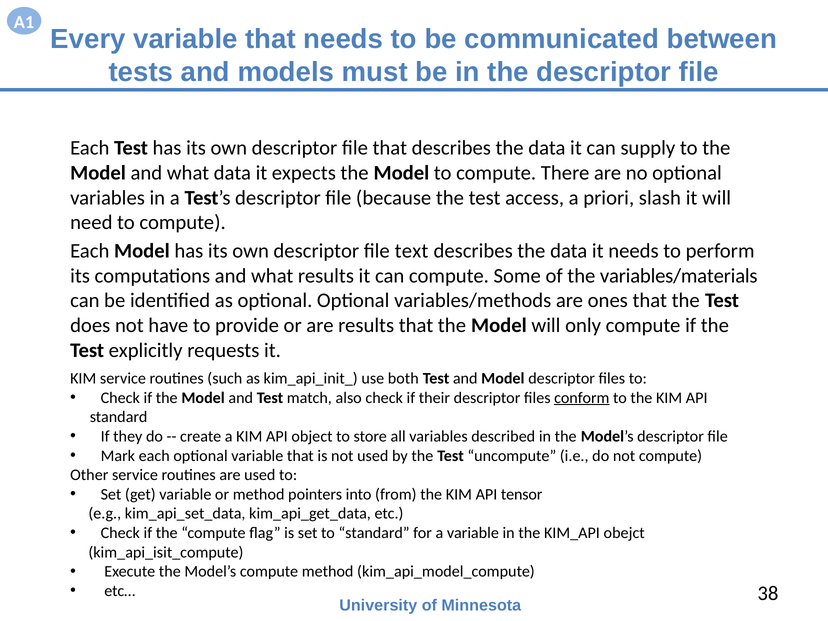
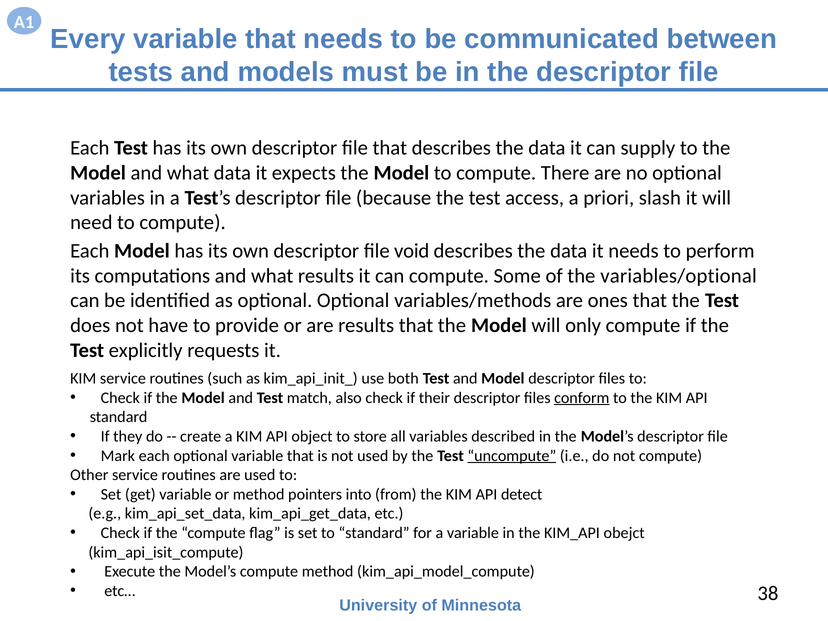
text: text -> void
variables/materials: variables/materials -> variables/optional
uncompute underline: none -> present
tensor: tensor -> detect
